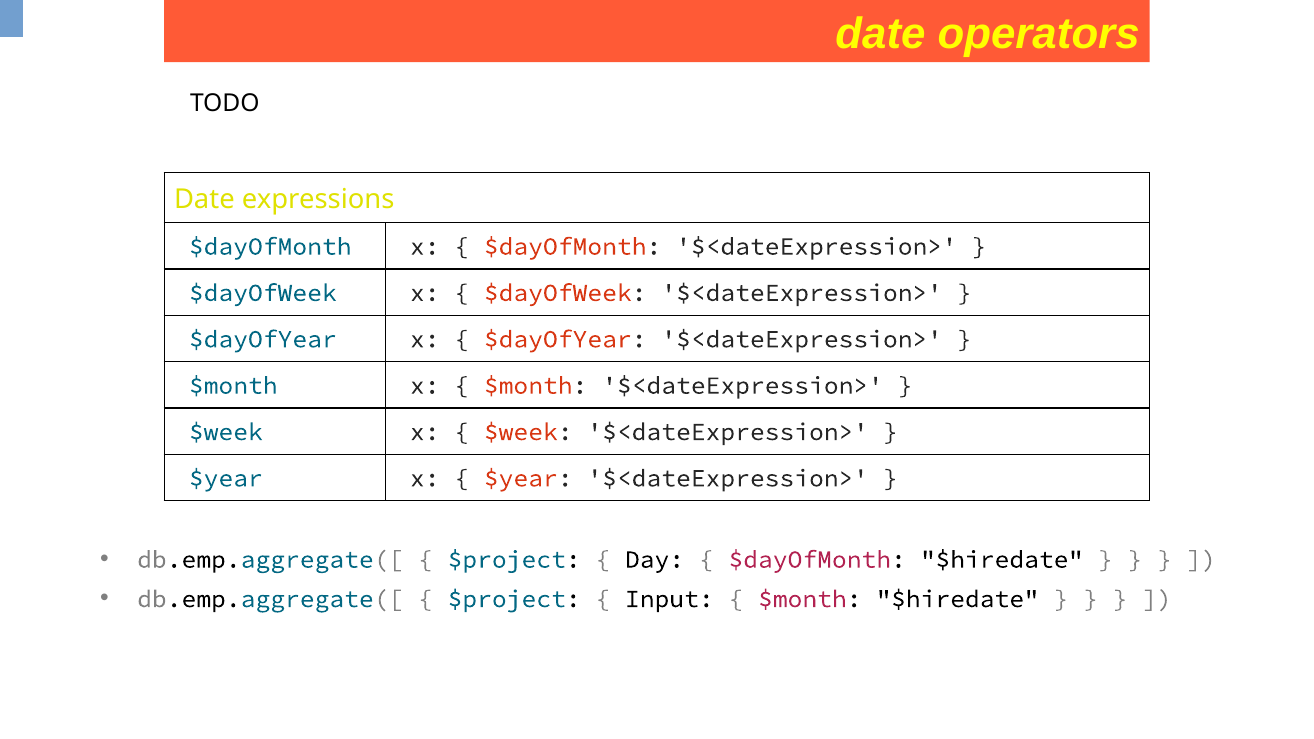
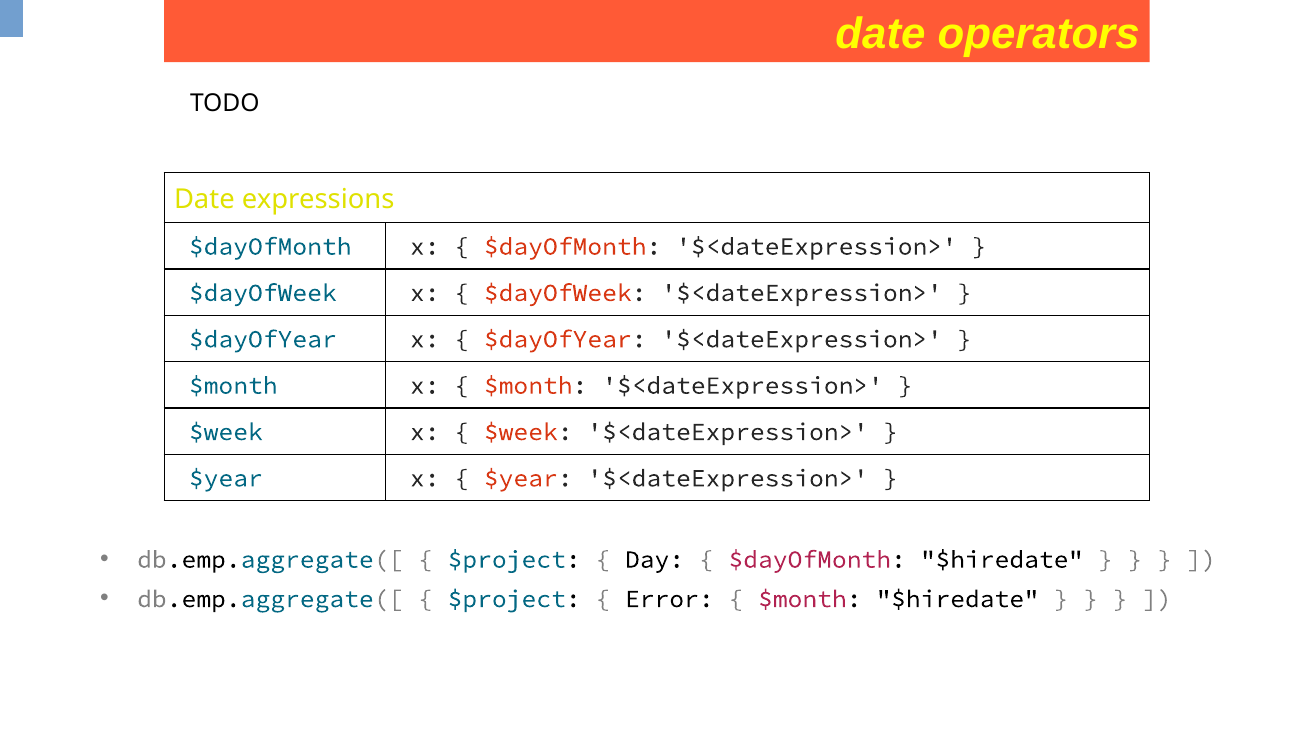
Input: Input -> Error
